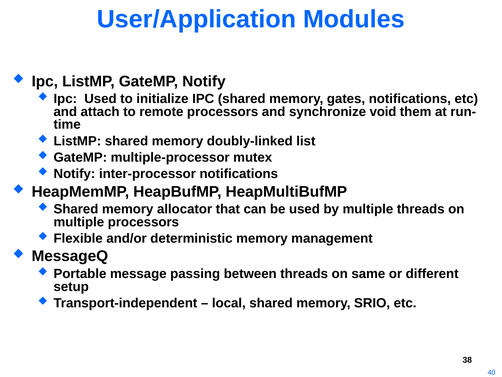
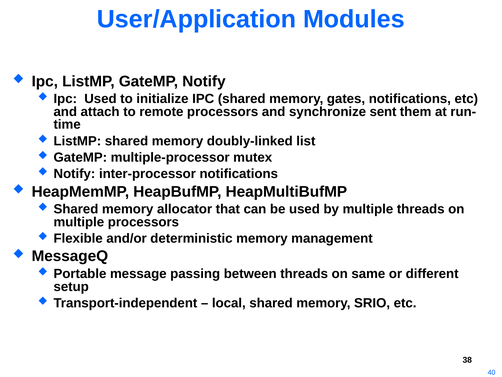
void: void -> sent
